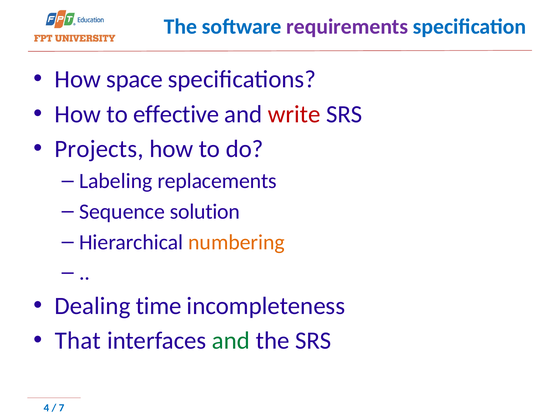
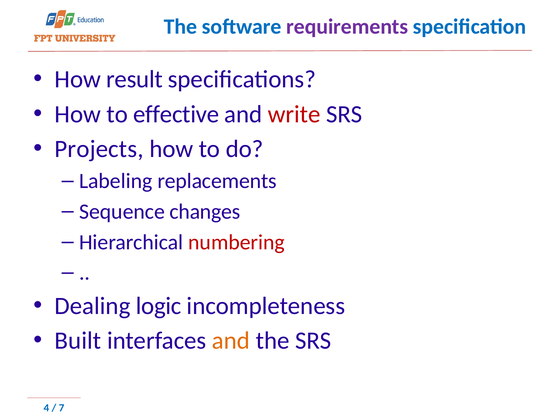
space: space -> result
solution: solution -> changes
numbering colour: orange -> red
time: time -> logic
That: That -> Built
and at (231, 341) colour: green -> orange
